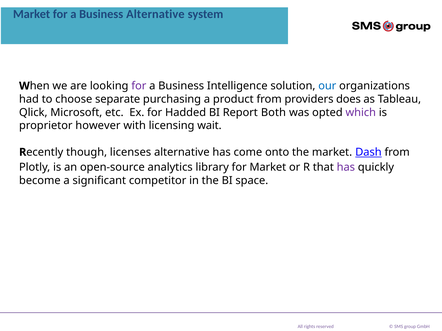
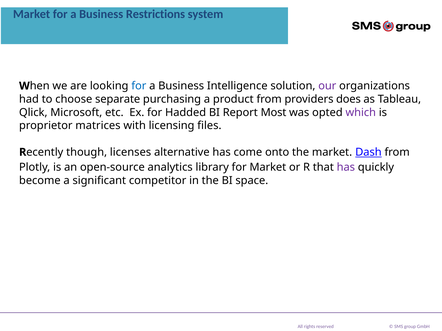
Business Alternative: Alternative -> Restrictions
for at (139, 86) colour: purple -> blue
our colour: blue -> purple
Both: Both -> Most
however: however -> matrices
wait: wait -> files
